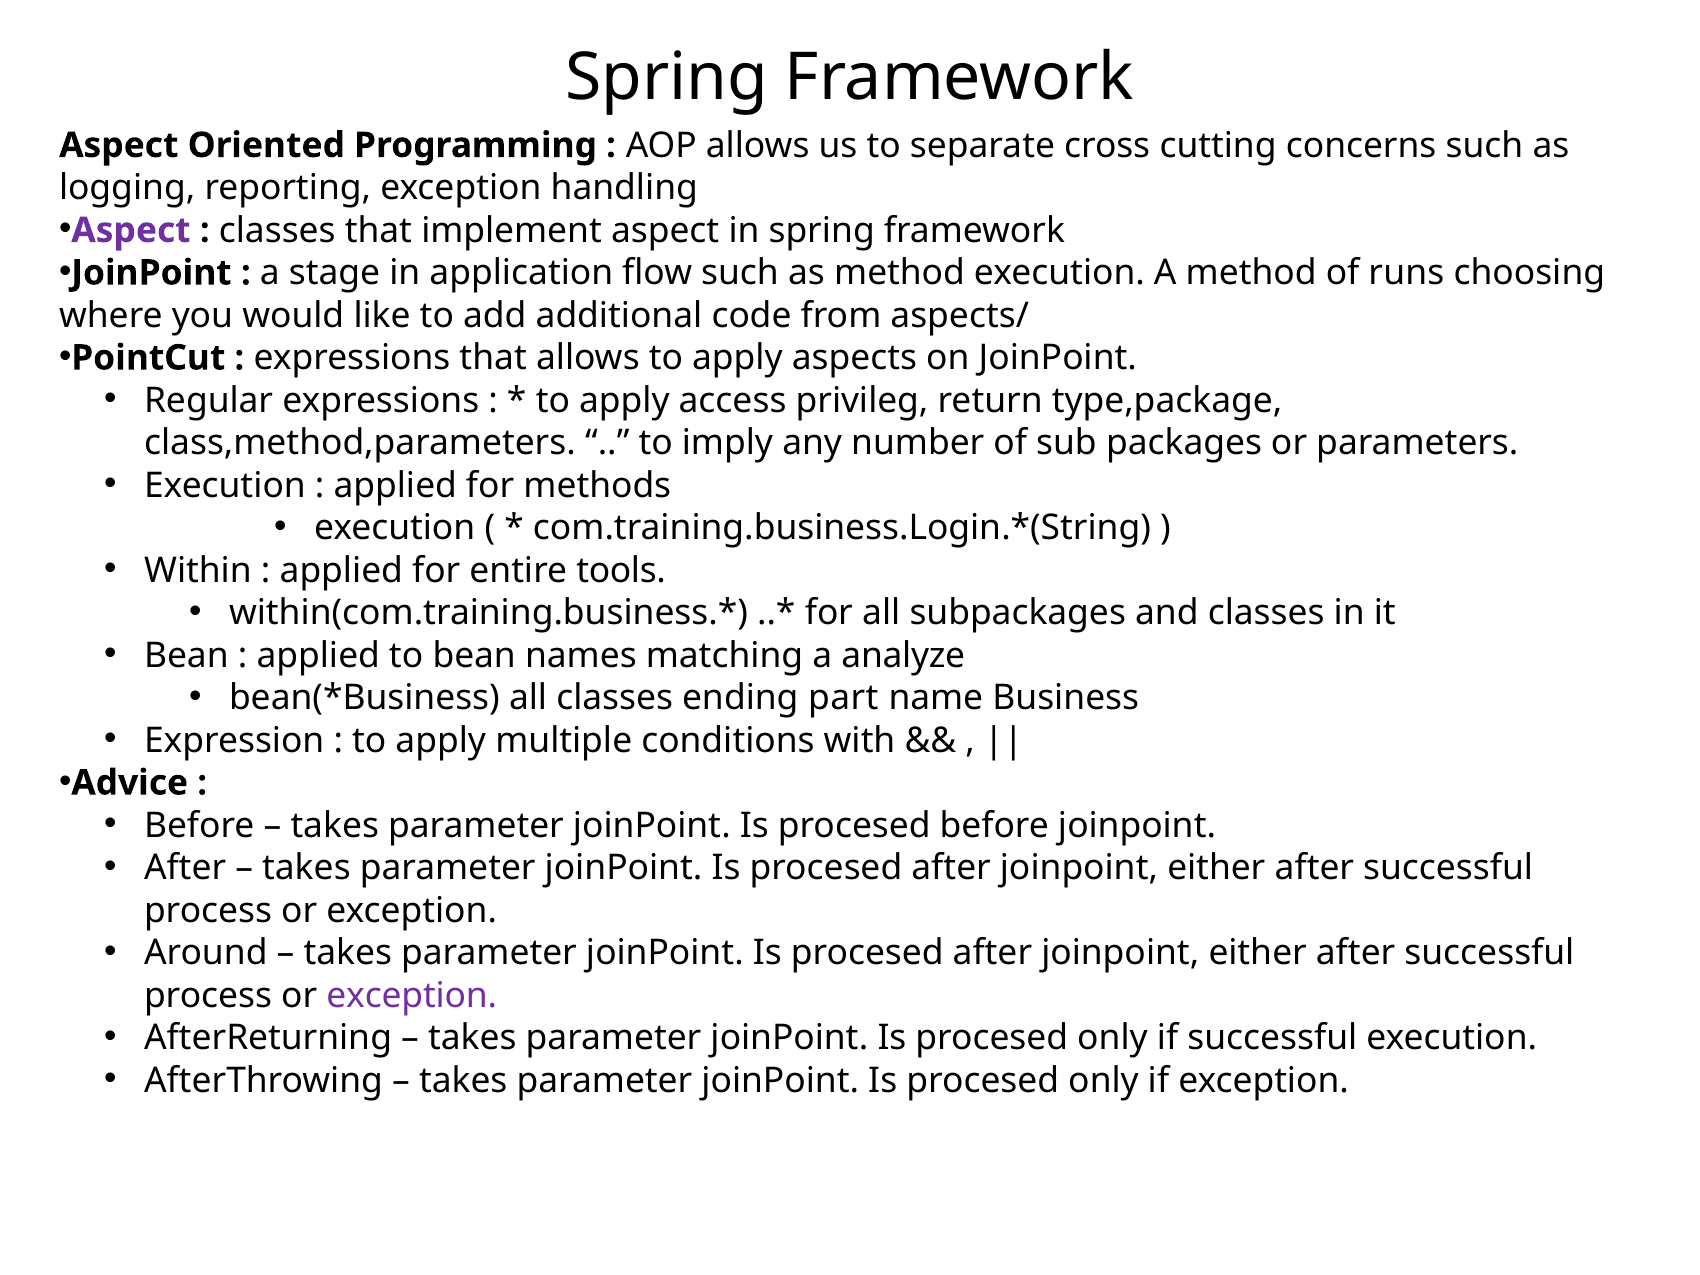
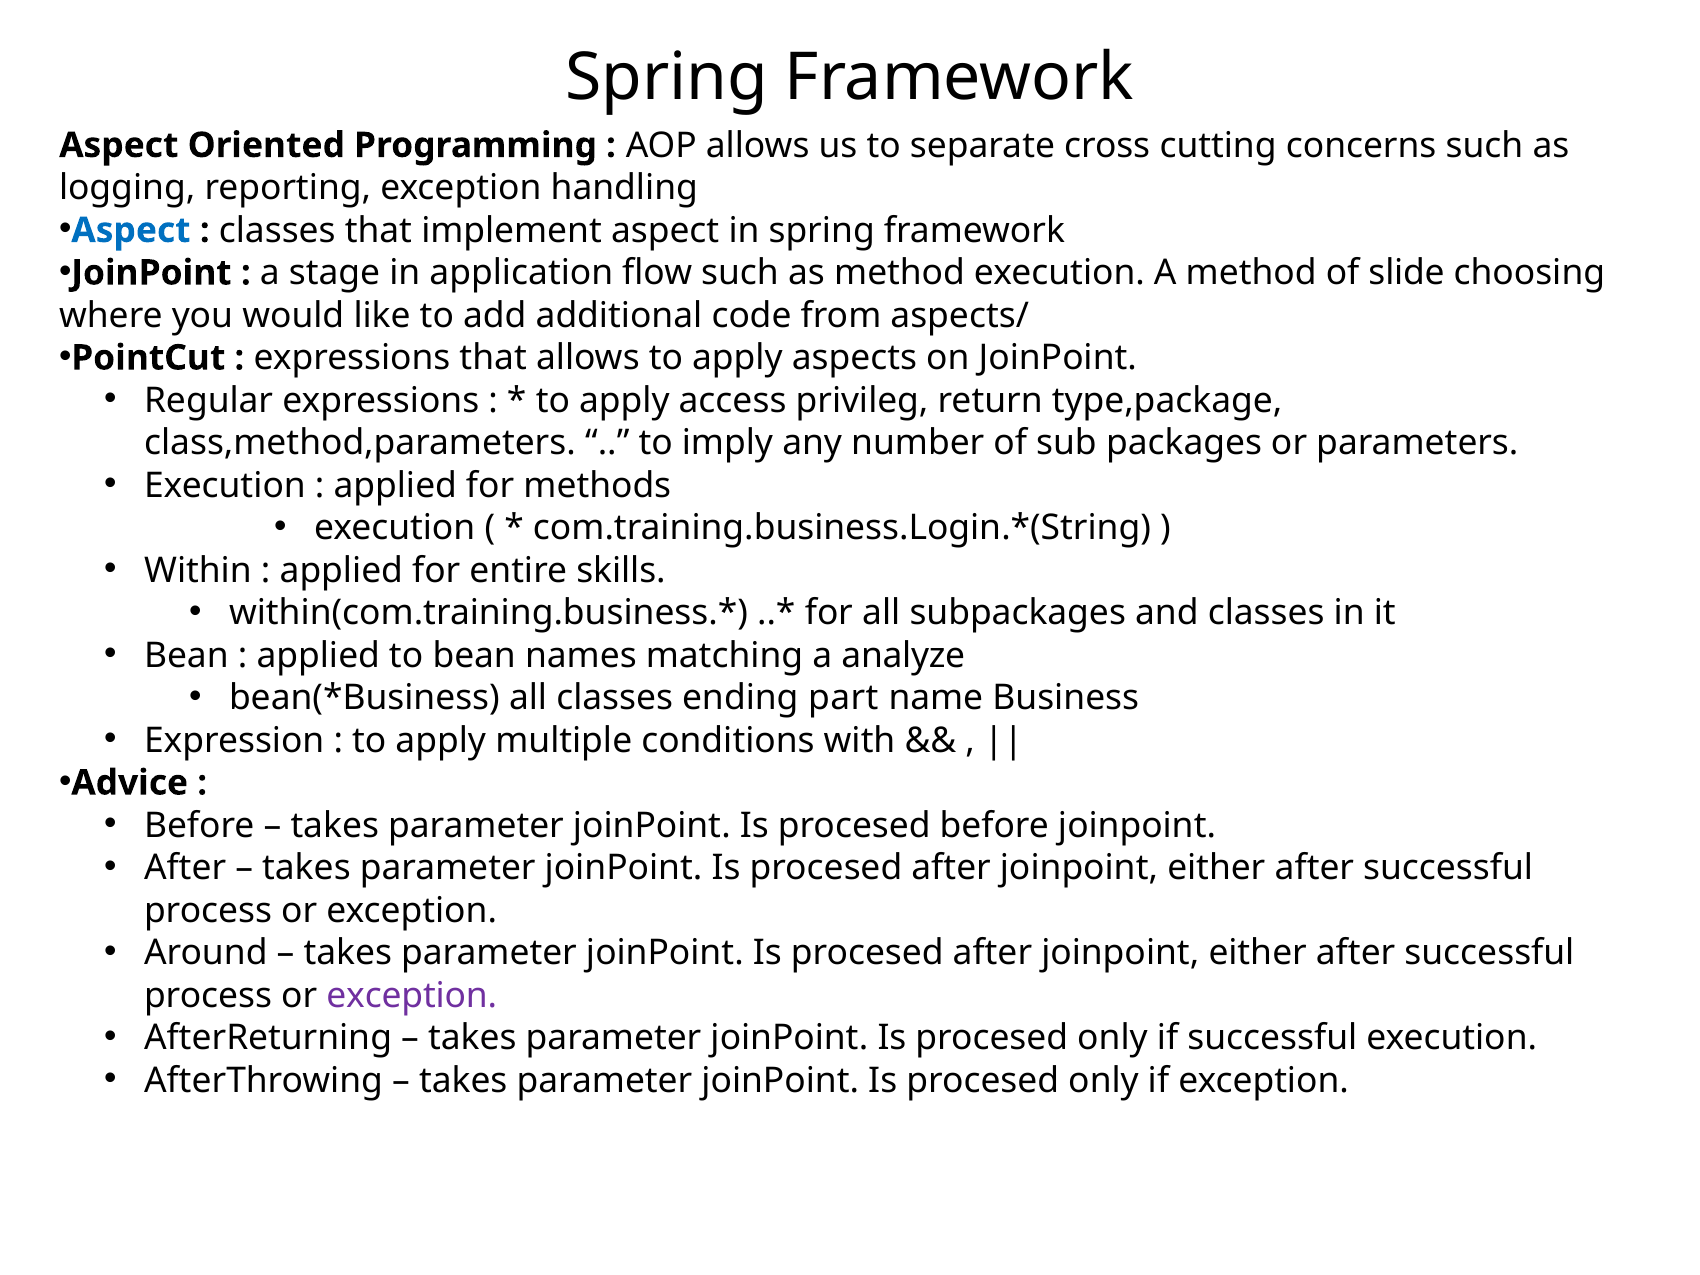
Aspect at (131, 230) colour: purple -> blue
runs: runs -> slide
tools: tools -> skills
